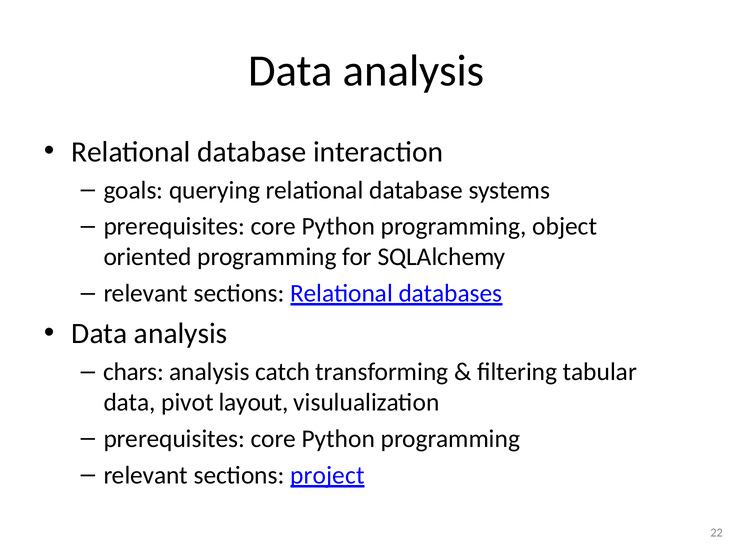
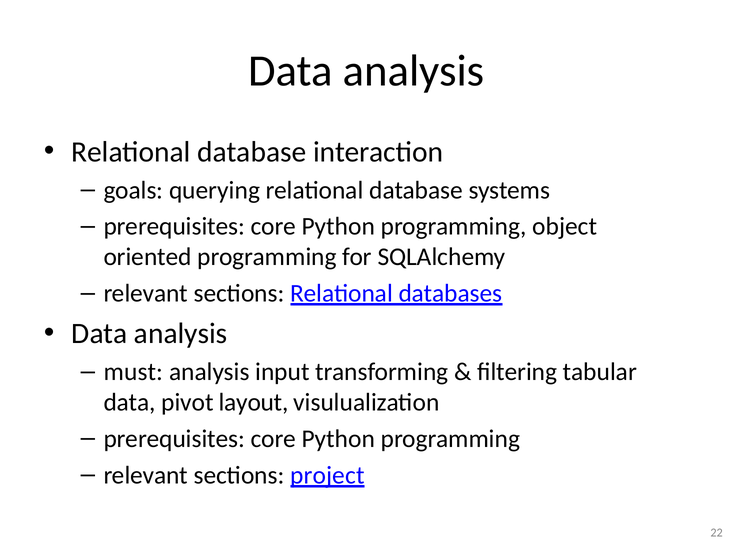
chars: chars -> must
catch: catch -> input
